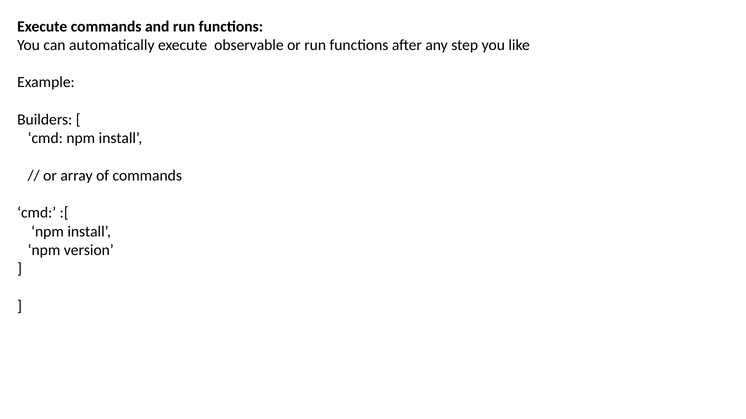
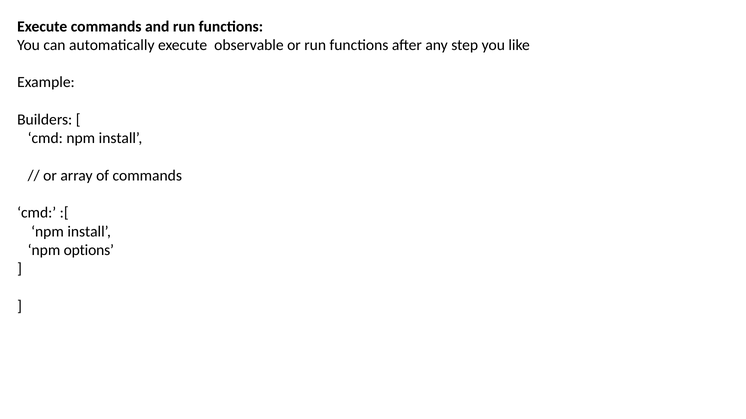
version: version -> options
